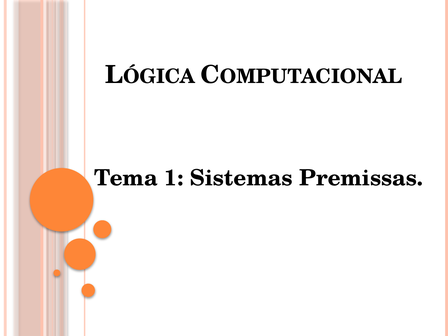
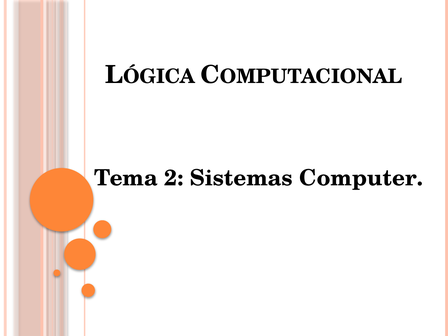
1: 1 -> 2
Premissas: Premissas -> Computer
